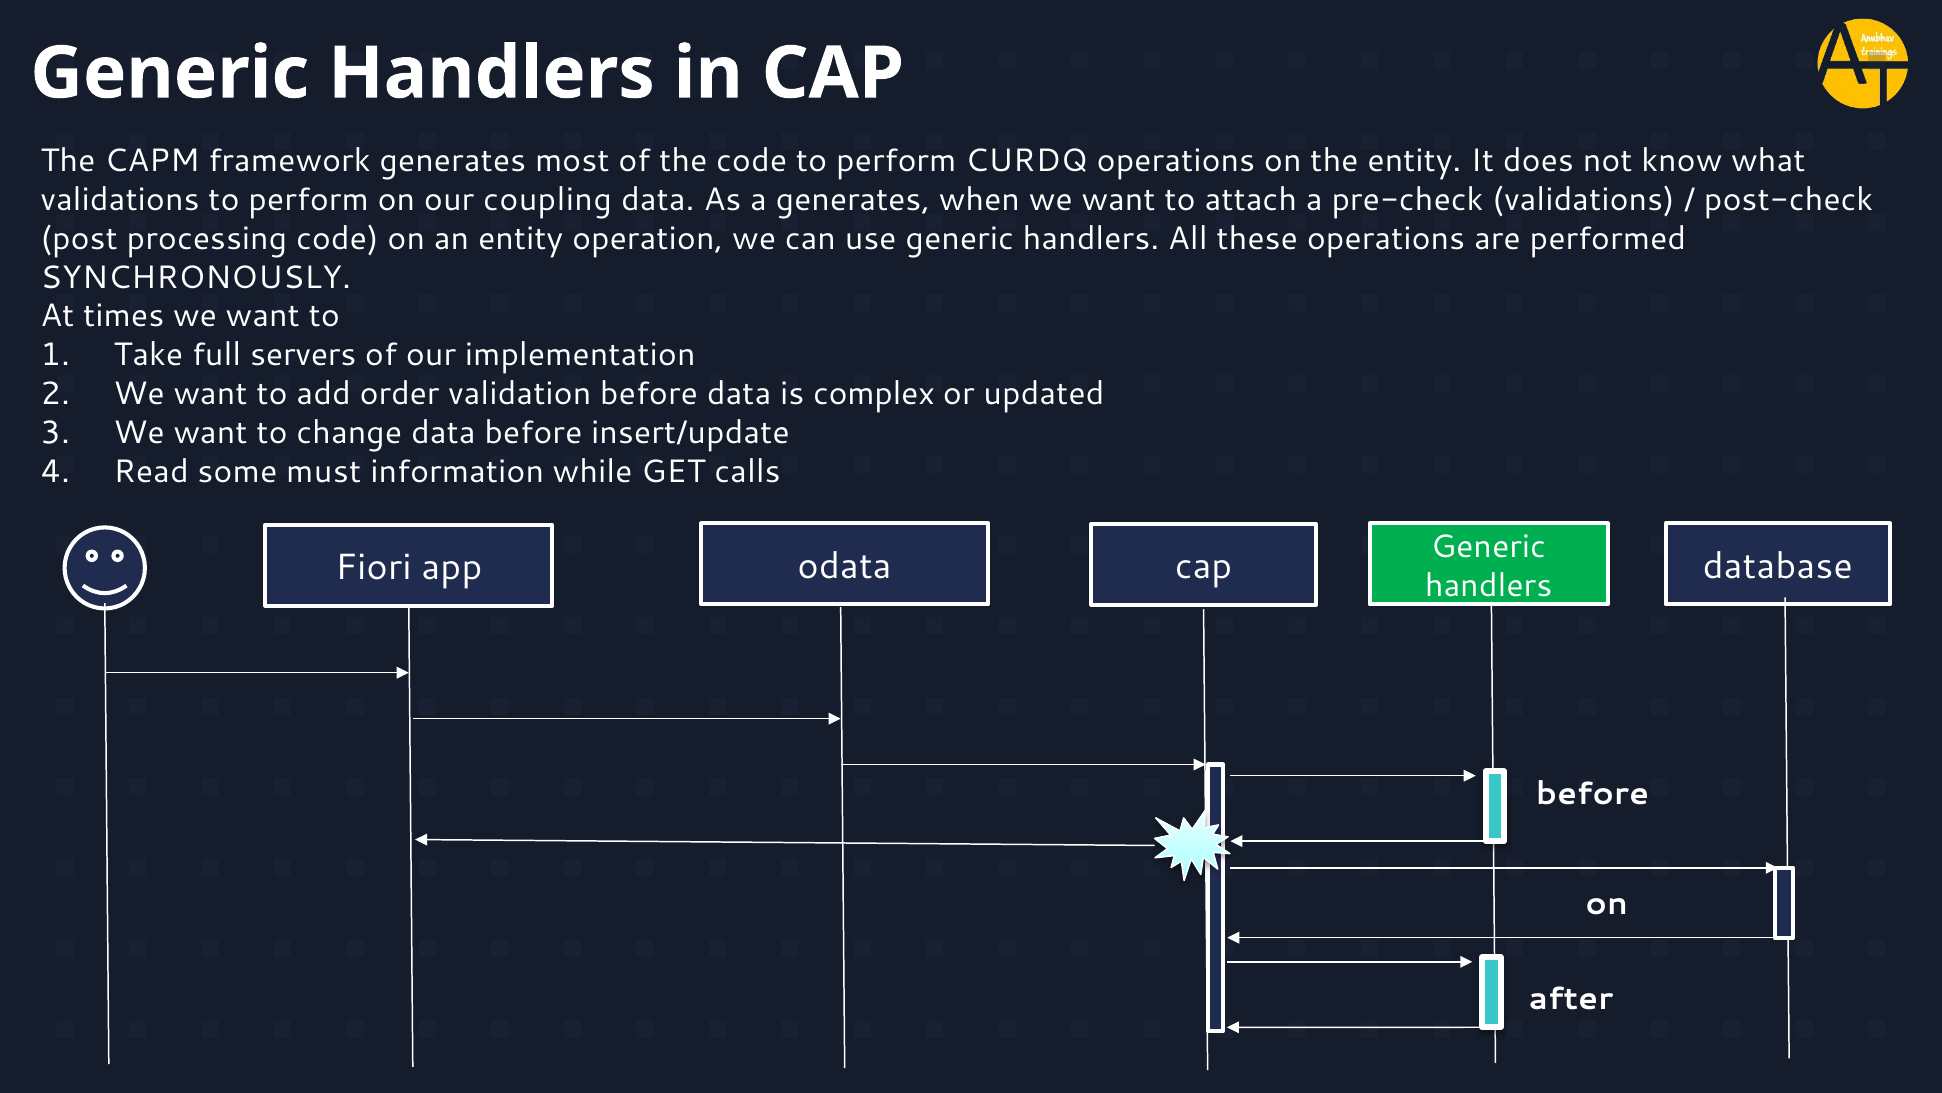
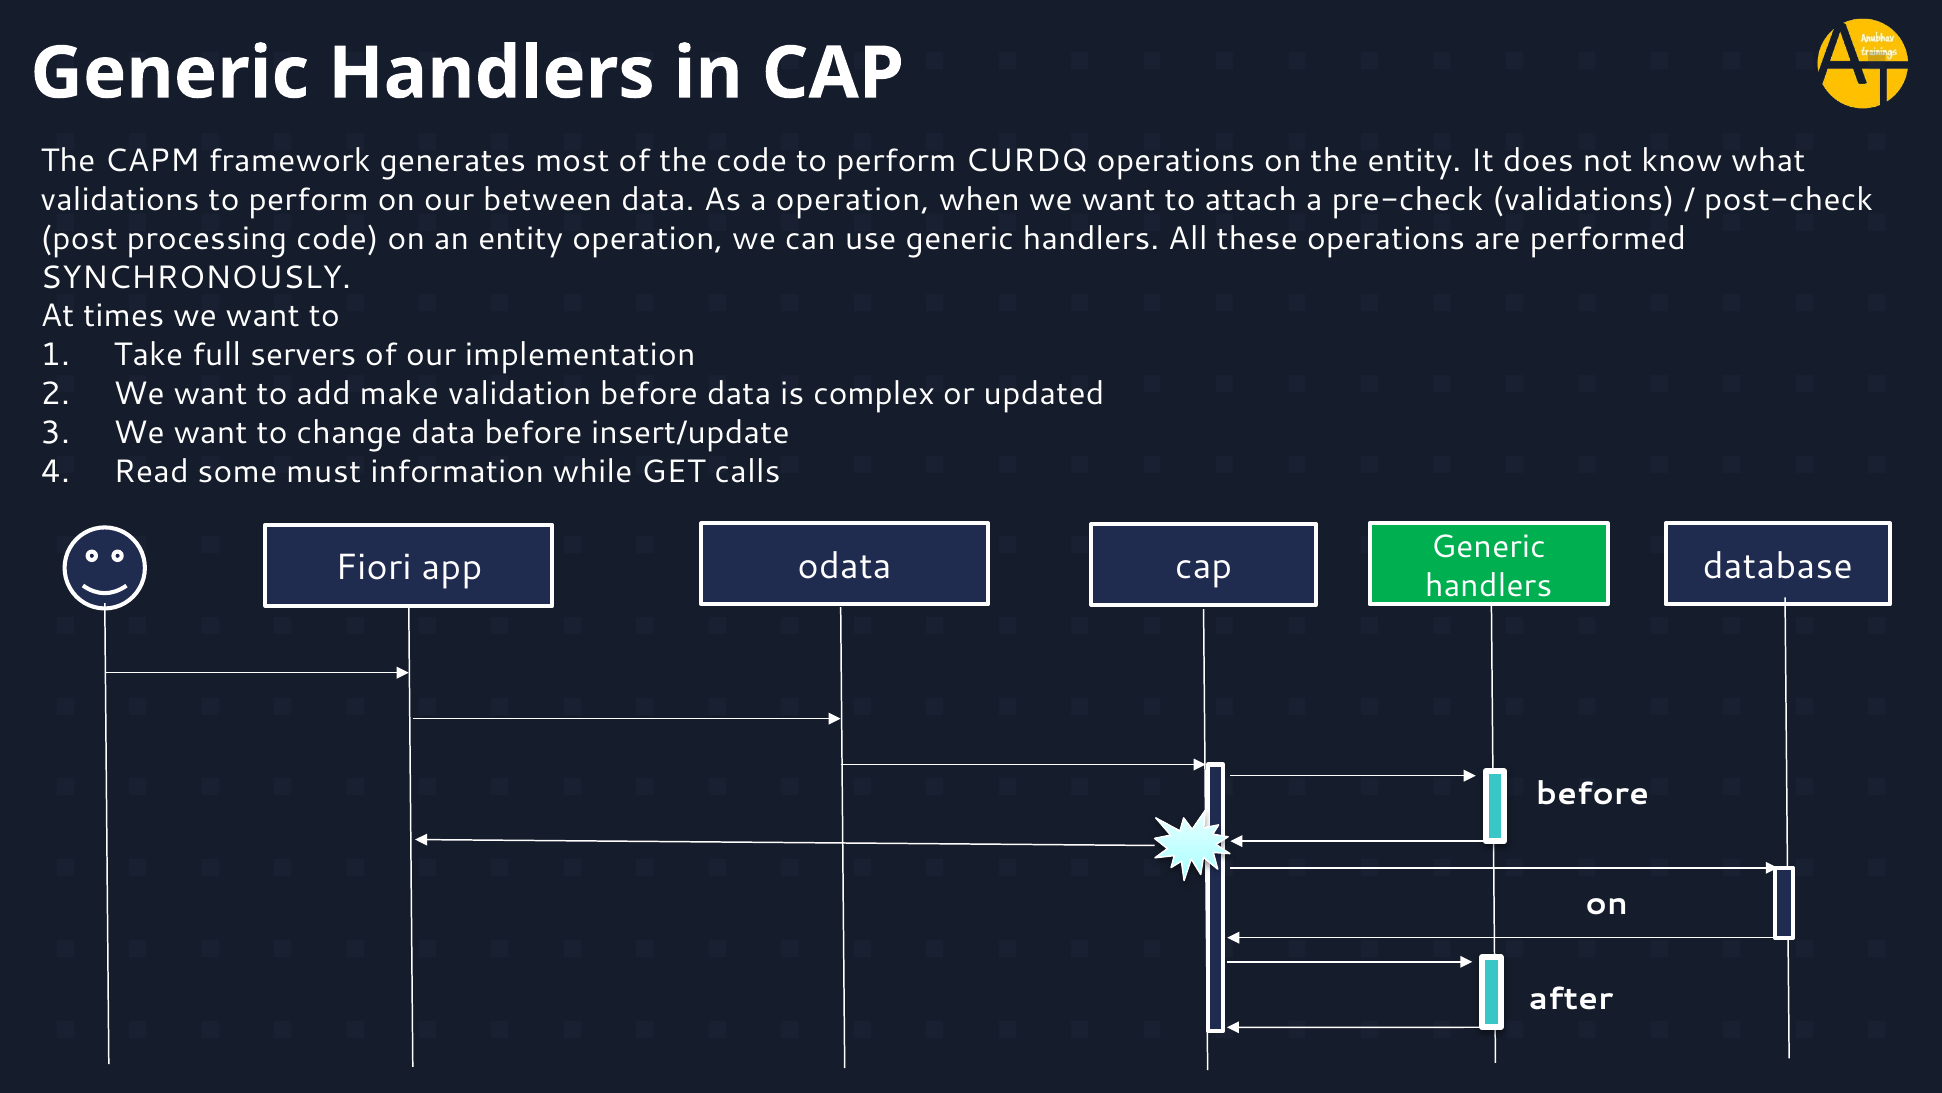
coupling: coupling -> between
a generates: generates -> operation
order: order -> make
